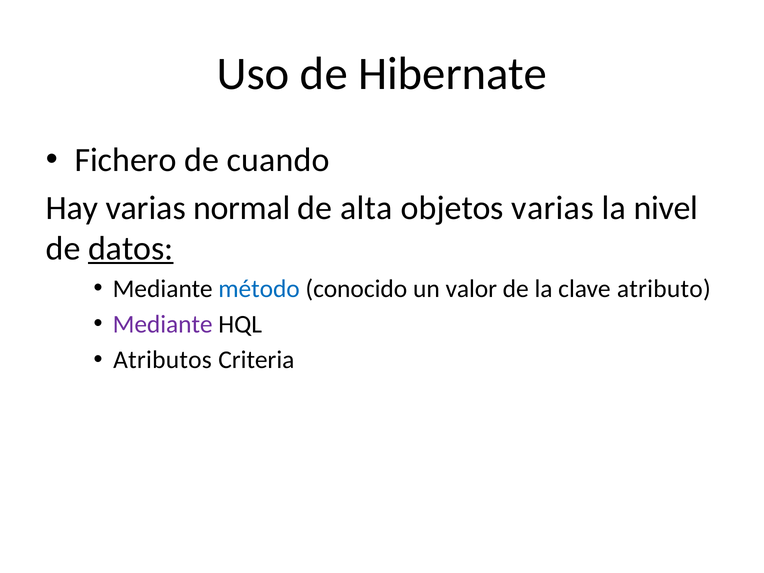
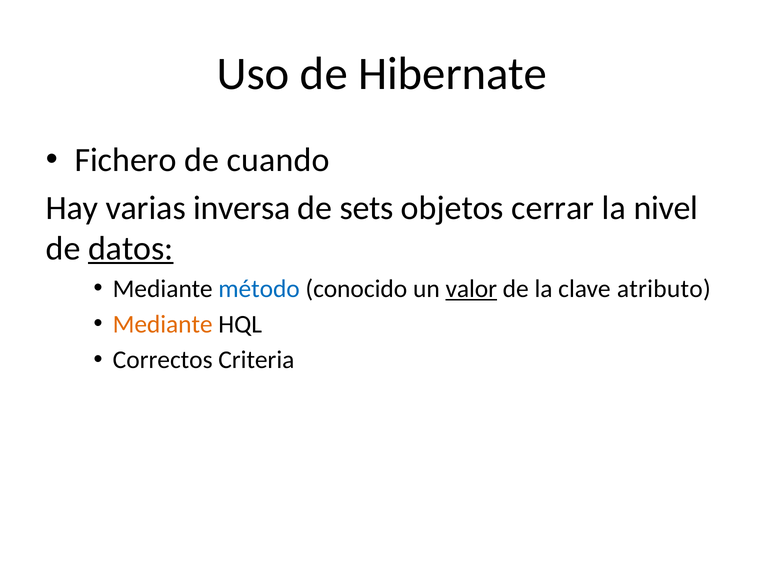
normal: normal -> inversa
alta: alta -> sets
objetos varias: varias -> cerrar
valor underline: none -> present
Mediante at (163, 324) colour: purple -> orange
Atributos: Atributos -> Correctos
